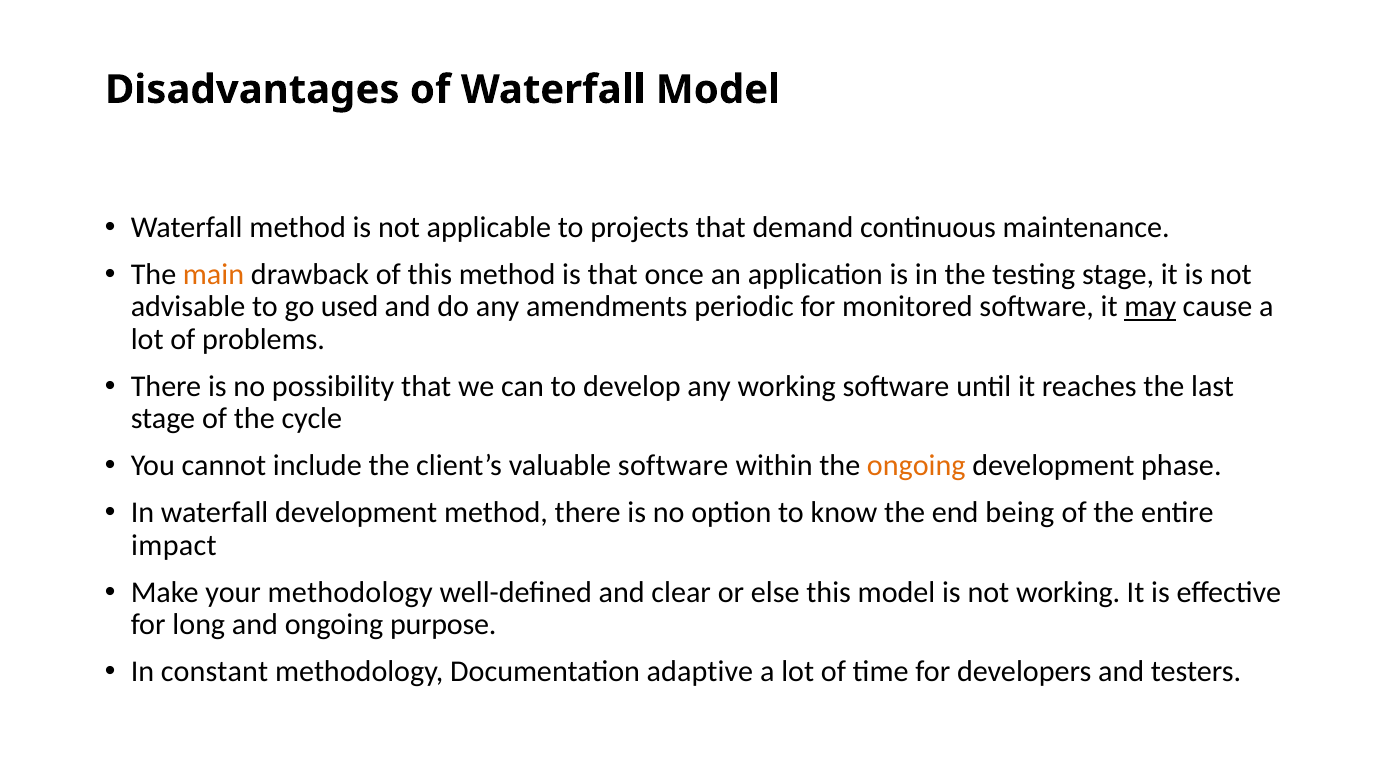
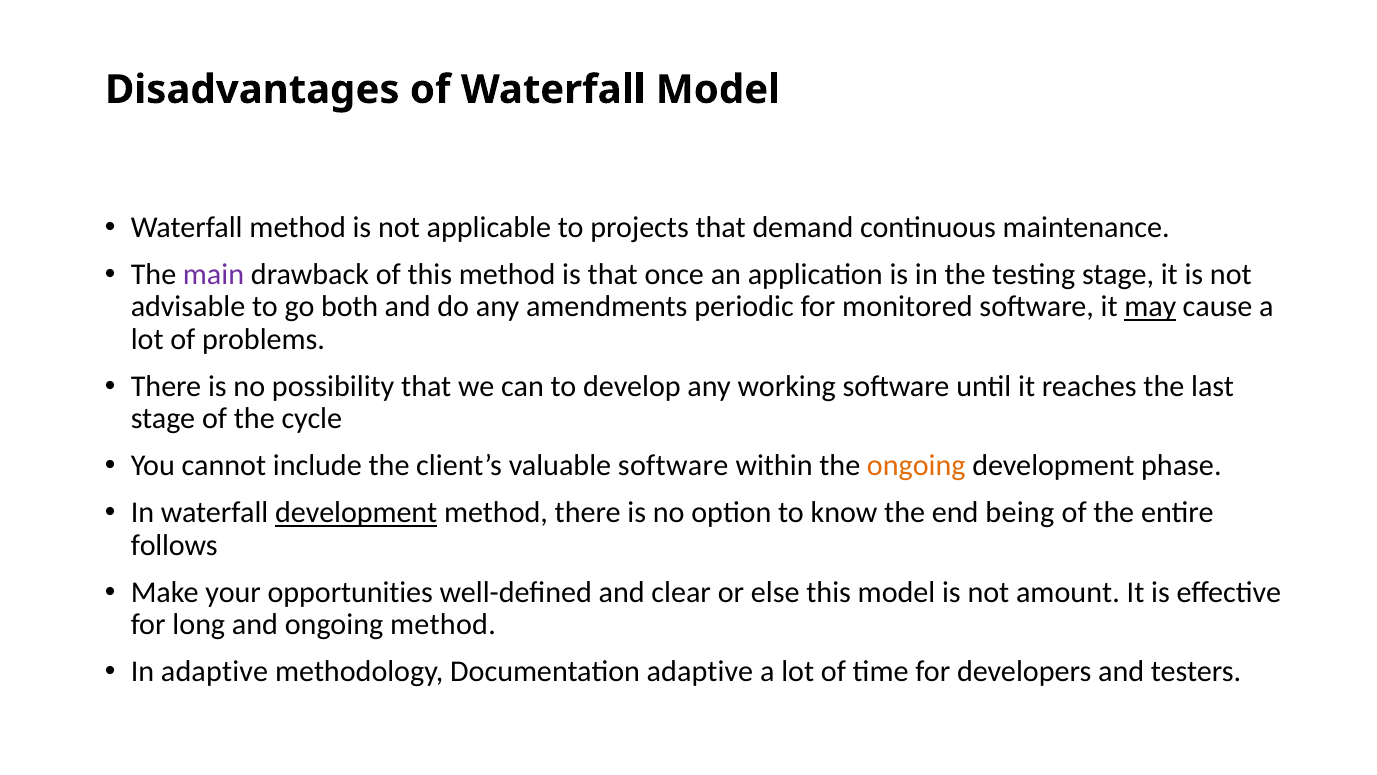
main colour: orange -> purple
used: used -> both
development at (356, 513) underline: none -> present
impact: impact -> follows
your methodology: methodology -> opportunities
not working: working -> amount
ongoing purpose: purpose -> method
In constant: constant -> adaptive
